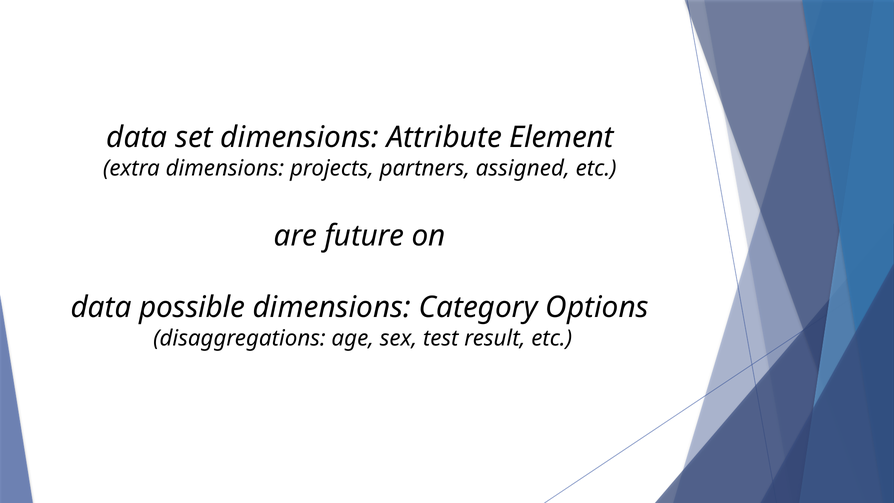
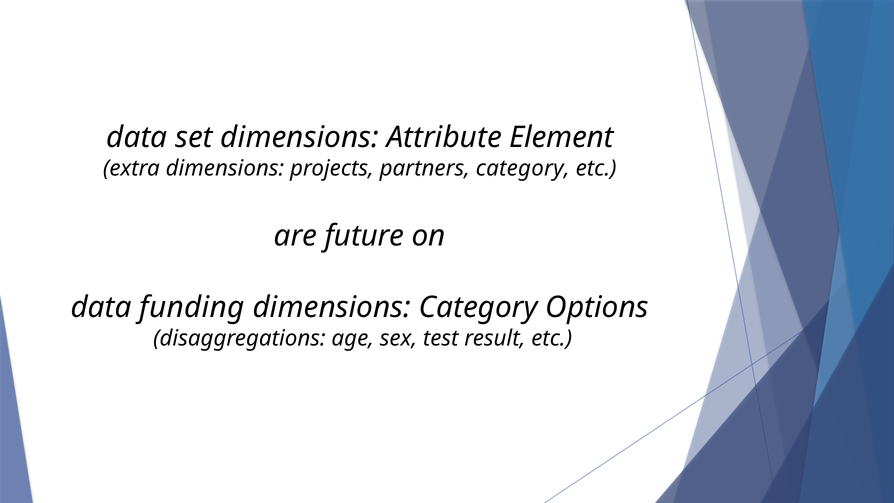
partners assigned: assigned -> category
possible: possible -> funding
